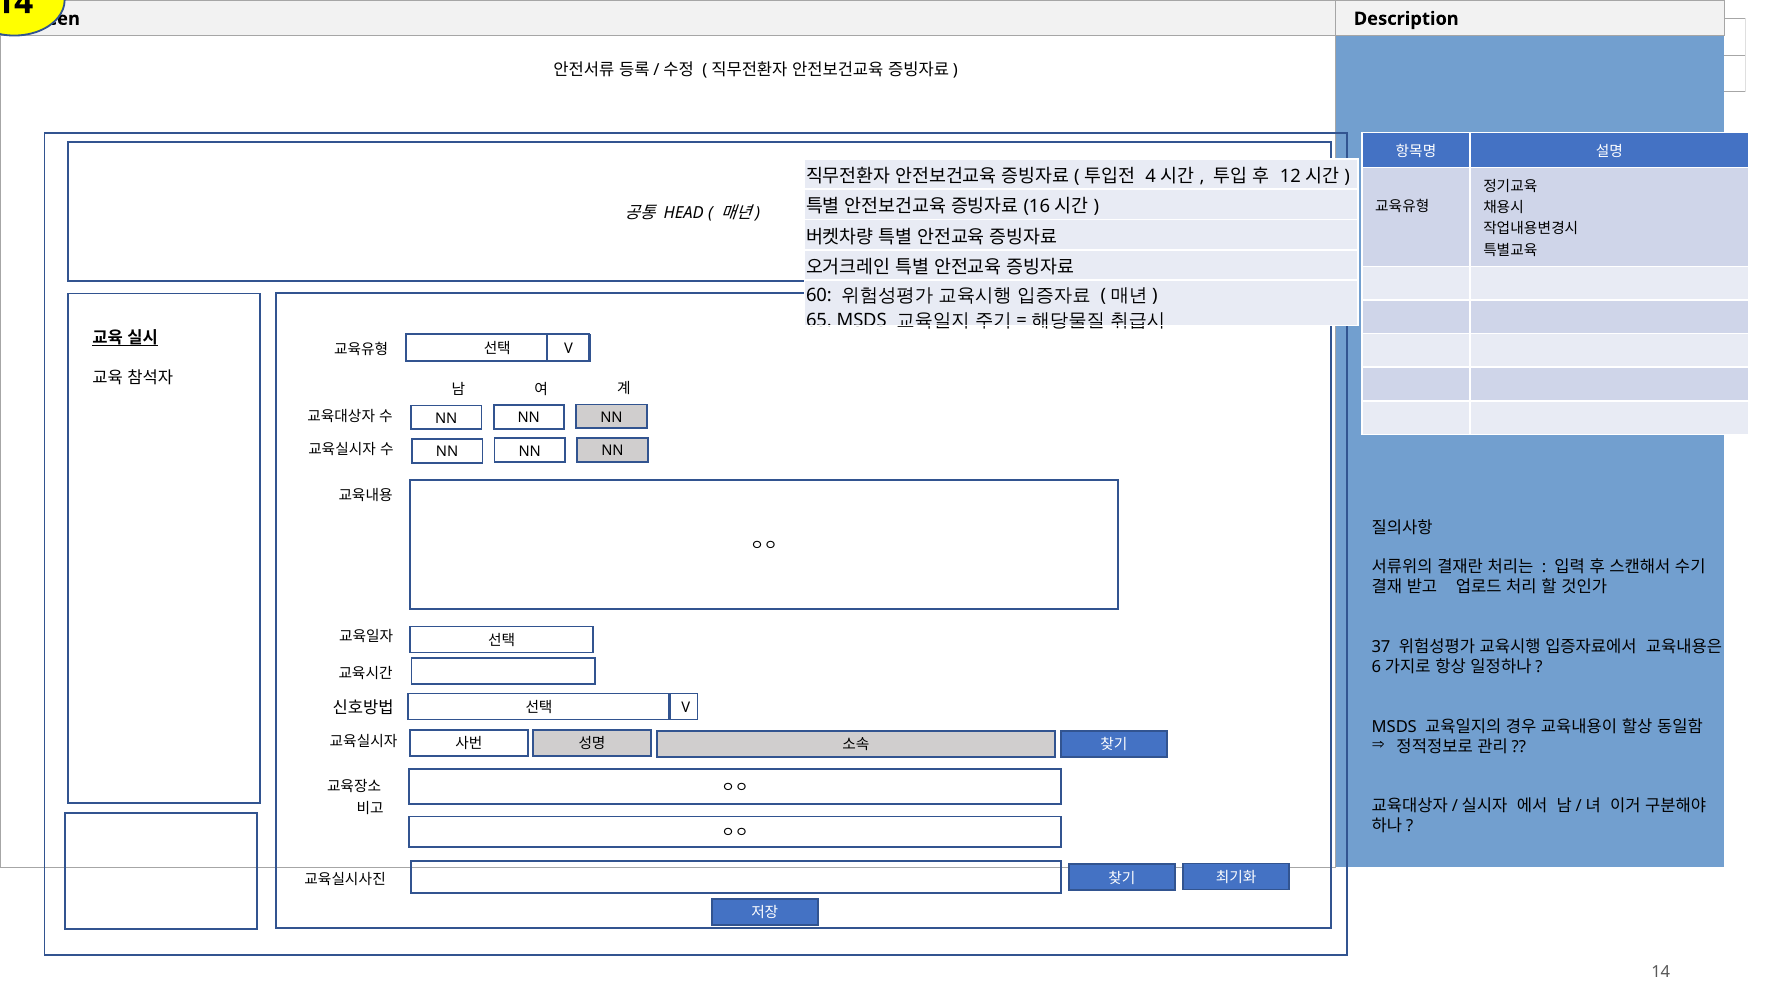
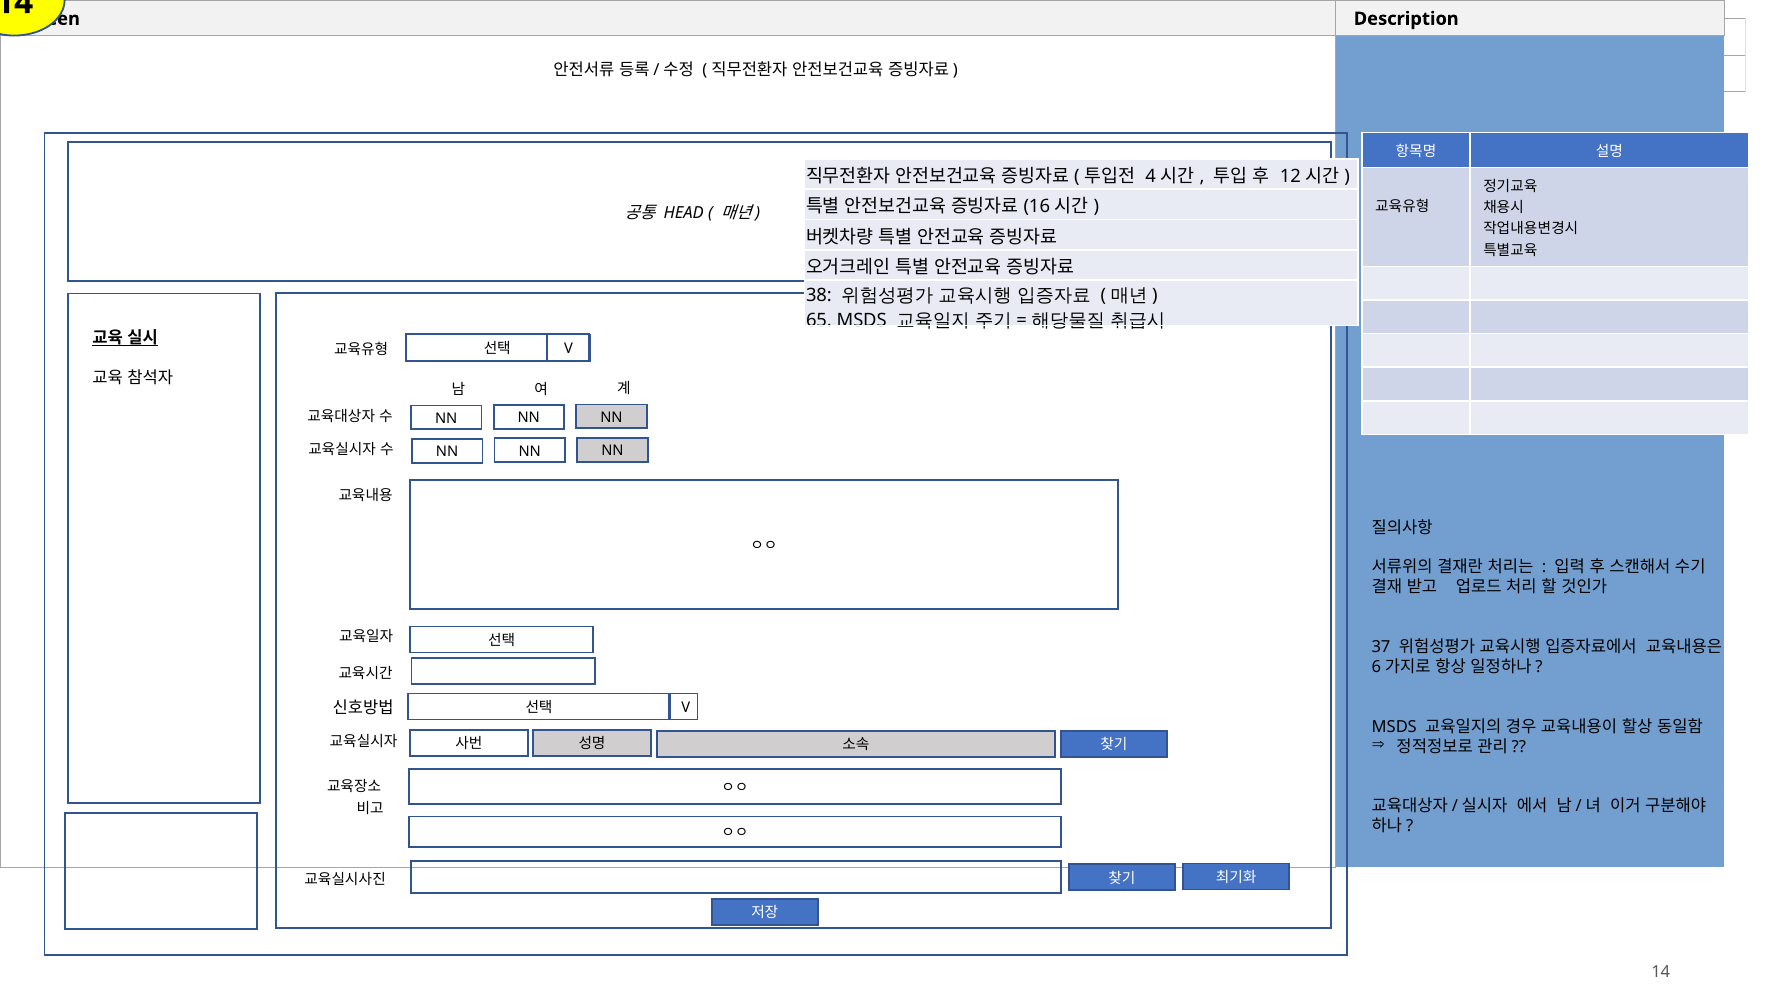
60: 60 -> 38
